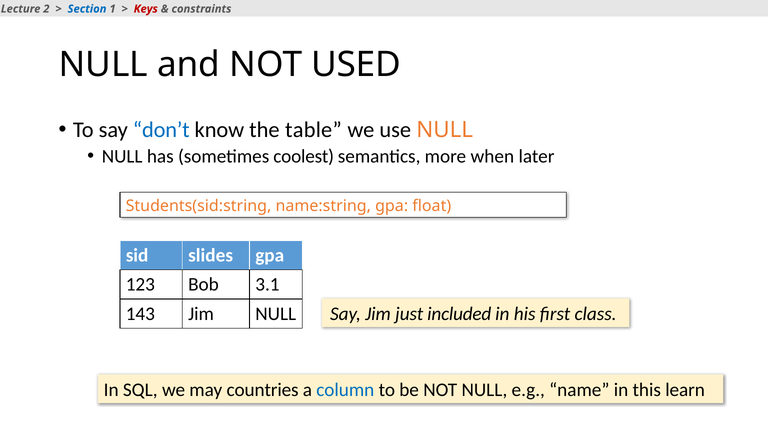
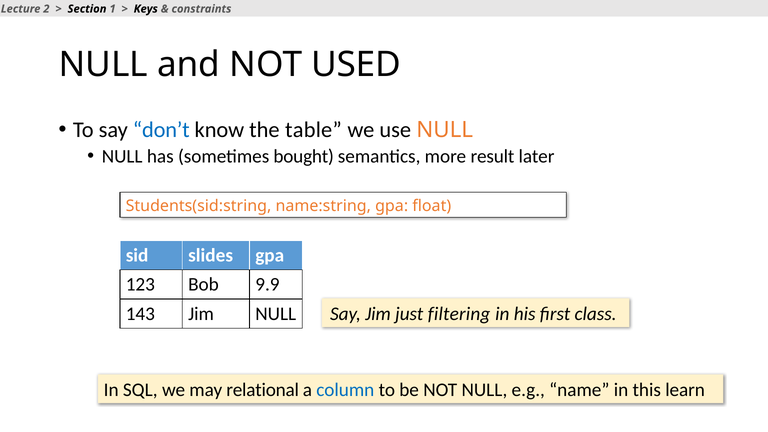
Section colour: blue -> black
Keys colour: red -> black
coolest: coolest -> bought
when: when -> result
3.1: 3.1 -> 9.9
included: included -> filtering
countries: countries -> relational
